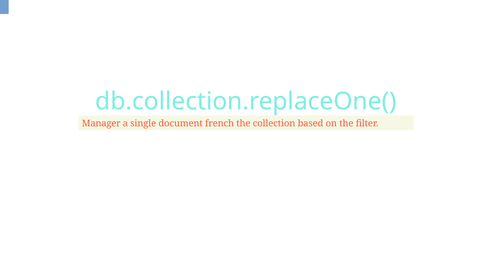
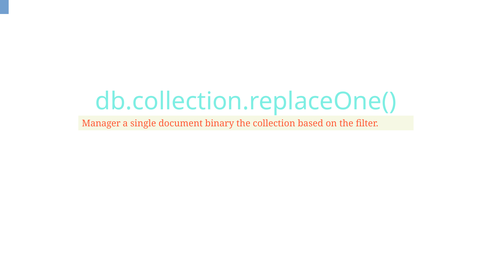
french: french -> binary
